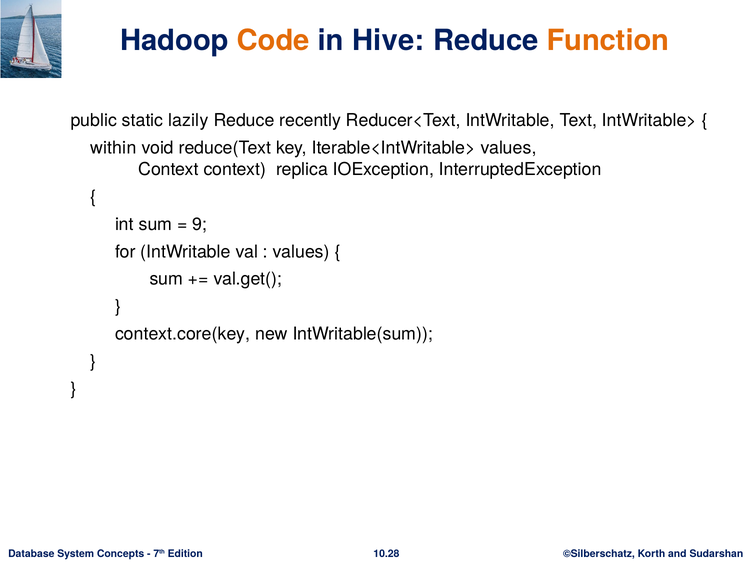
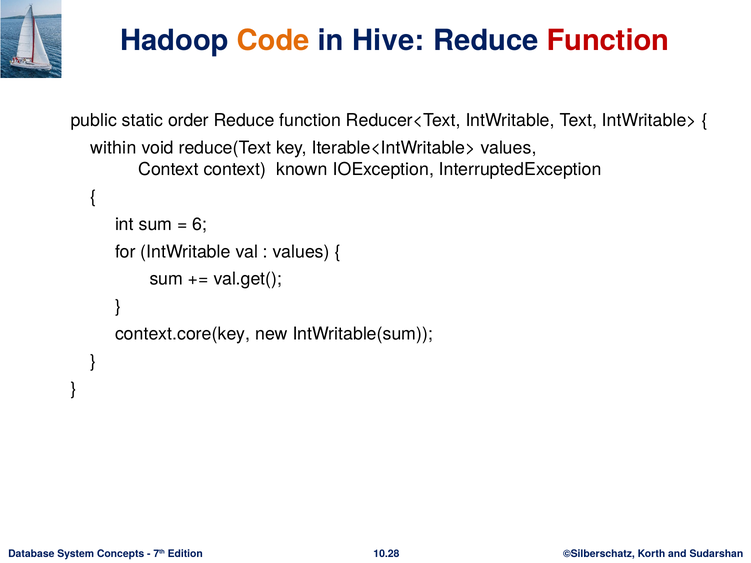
Function at (608, 40) colour: orange -> red
lazily: lazily -> order
recently at (310, 120): recently -> function
replica: replica -> known
9: 9 -> 6
